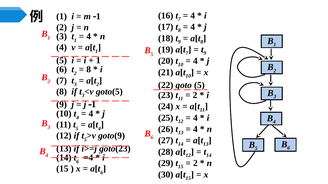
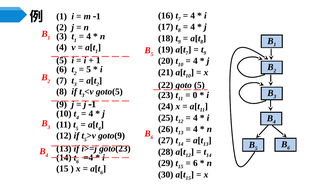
8 at (89, 70): 8 -> 5
2 at (195, 95): 2 -> 0
2 at (195, 164): 2 -> 6
